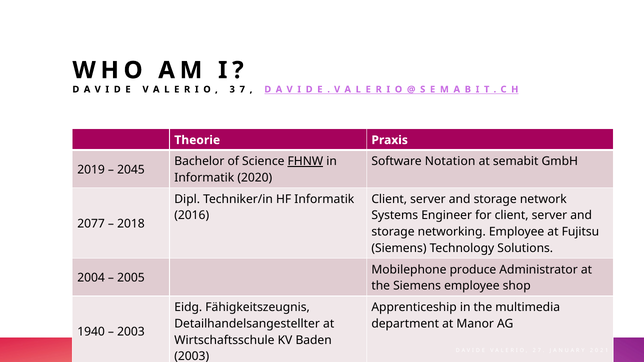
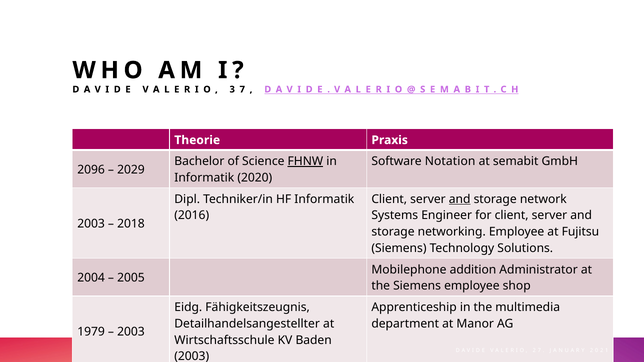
2019: 2019 -> 2096
2045: 2045 -> 2029
and at (460, 199) underline: none -> present
2077 at (91, 224): 2077 -> 2003
produce: produce -> addition
1940: 1940 -> 1979
